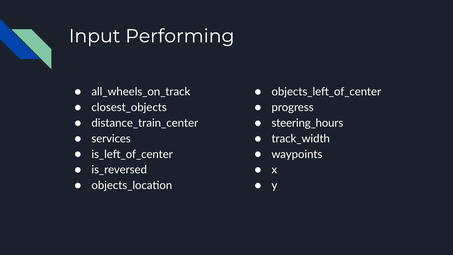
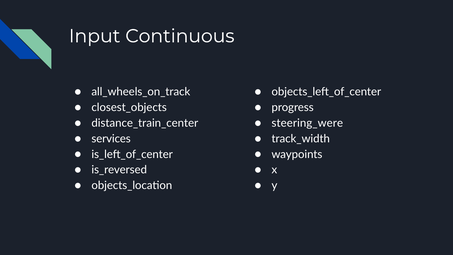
Performing: Performing -> Continuous
steering_hours: steering_hours -> steering_were
